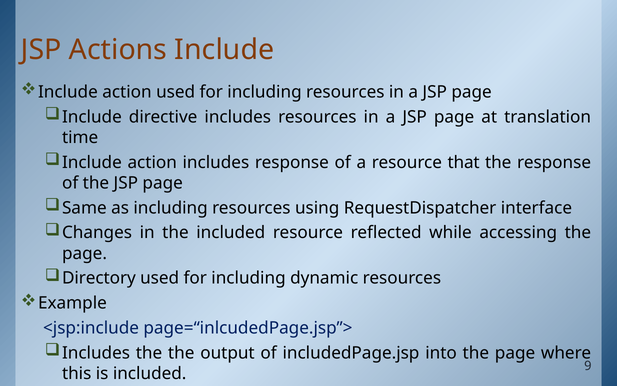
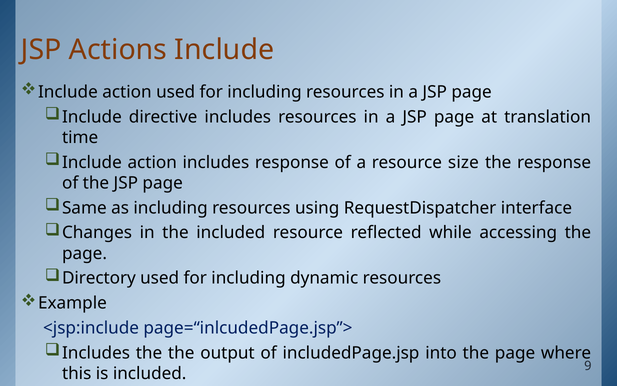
that: that -> size
